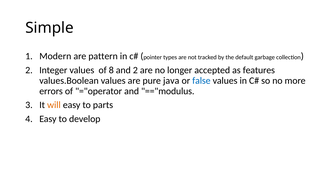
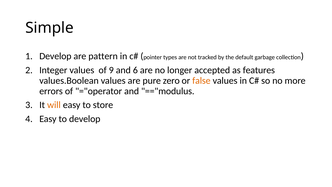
1 Modern: Modern -> Develop
8: 8 -> 9
and 2: 2 -> 6
java: java -> zero
false colour: blue -> orange
parts: parts -> store
